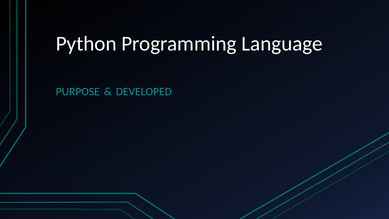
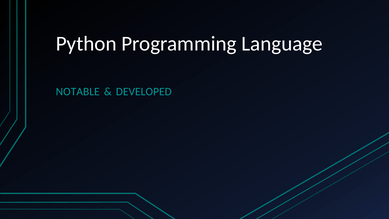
PURPOSE: PURPOSE -> NOTABLE
